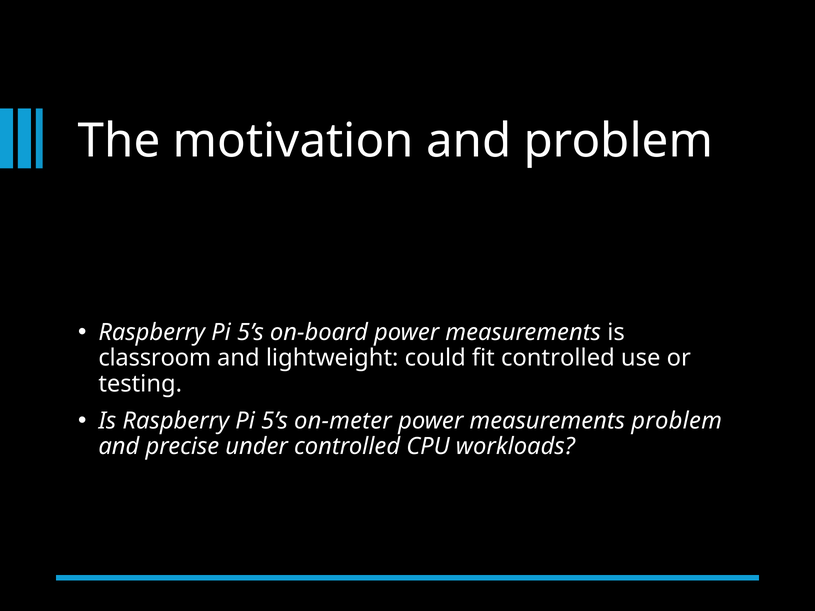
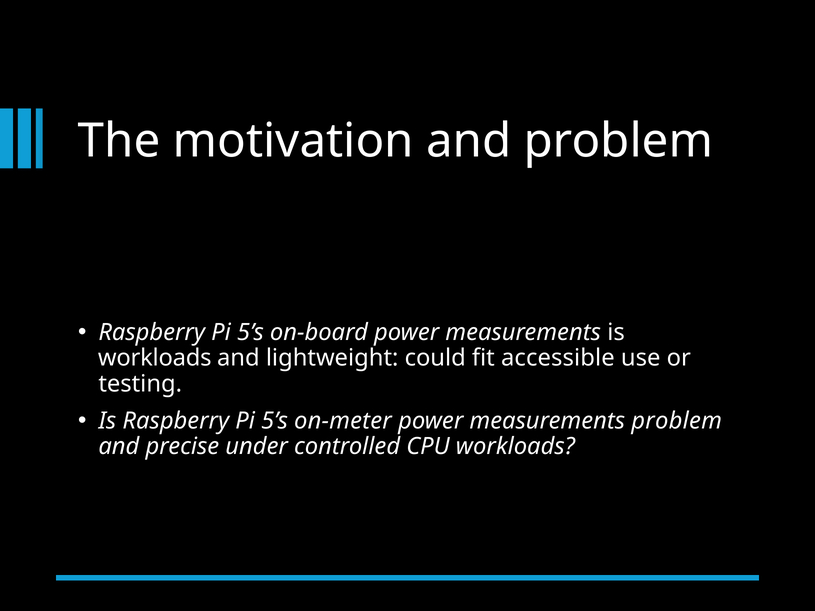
classroom at (155, 358): classroom -> workloads
fit controlled: controlled -> accessible
